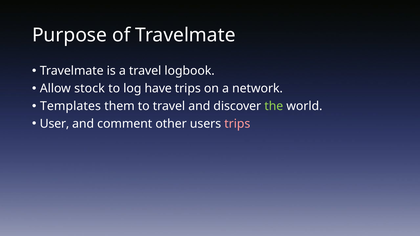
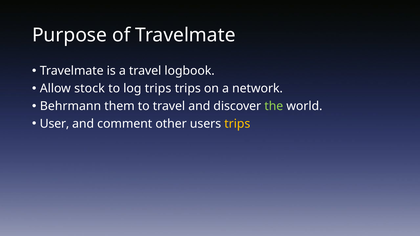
log have: have -> trips
Templates: Templates -> Behrmann
trips at (237, 124) colour: pink -> yellow
